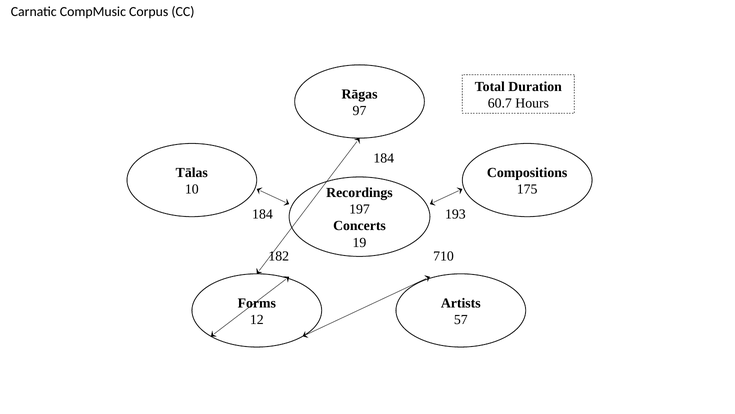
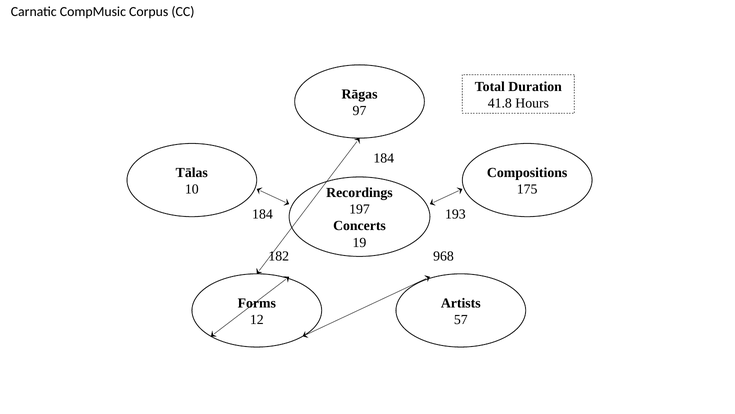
60.7: 60.7 -> 41.8
710: 710 -> 968
